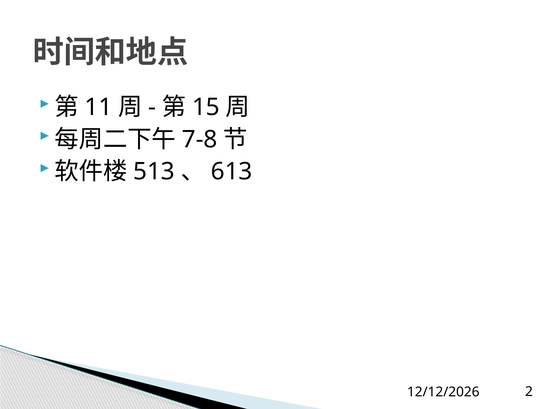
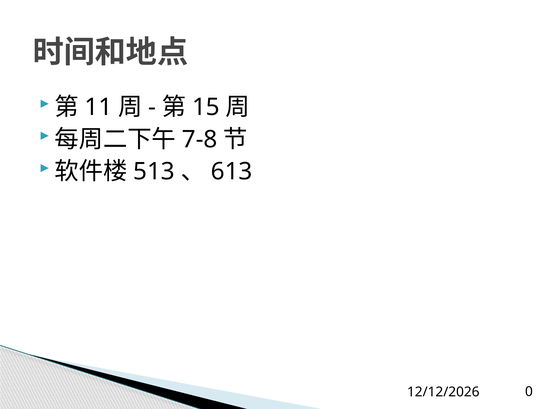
2: 2 -> 0
